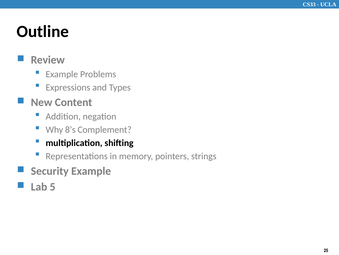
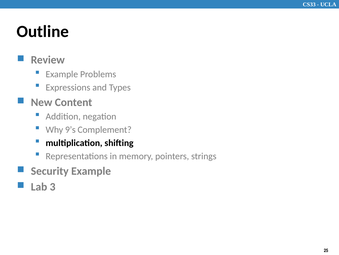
8’s: 8’s -> 9’s
5: 5 -> 3
